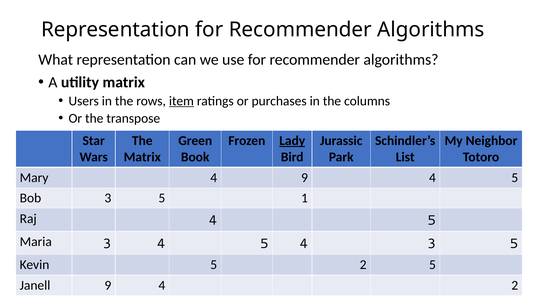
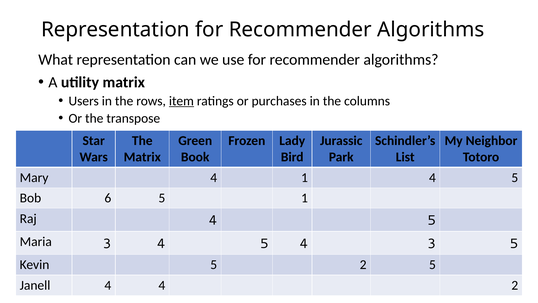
Lady underline: present -> none
4 9: 9 -> 1
Bob 3: 3 -> 6
Janell 9: 9 -> 4
